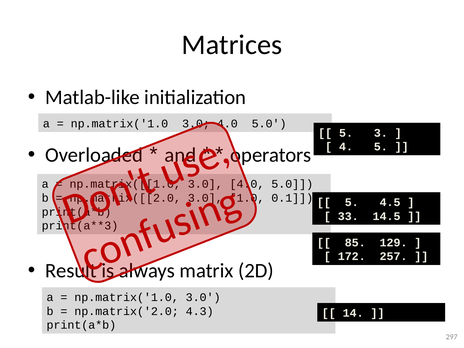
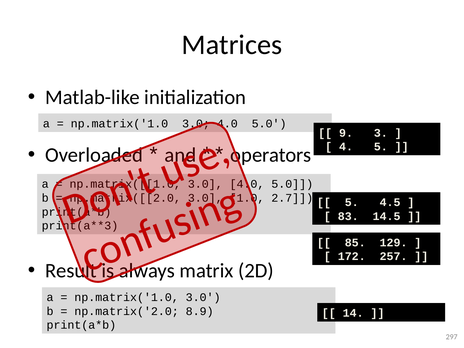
5 at (346, 133): 5 -> 9
0.1: 0.1 -> 2.7
33: 33 -> 83
4.3: 4.3 -> 8.9
